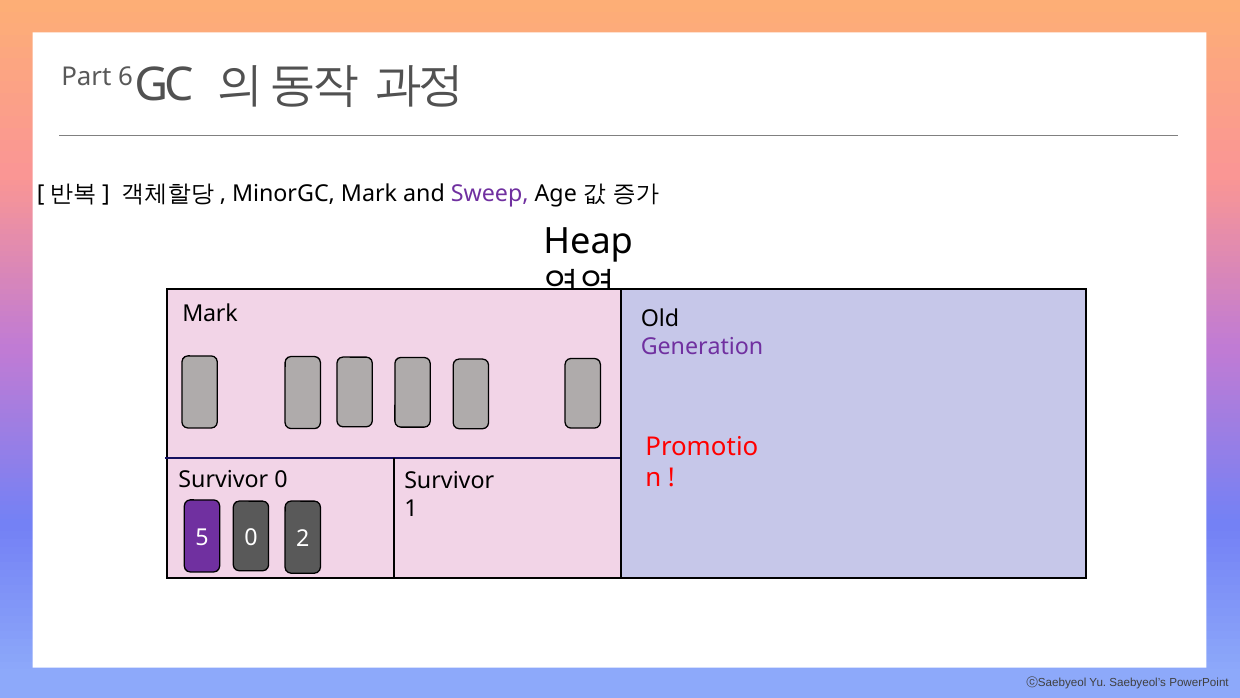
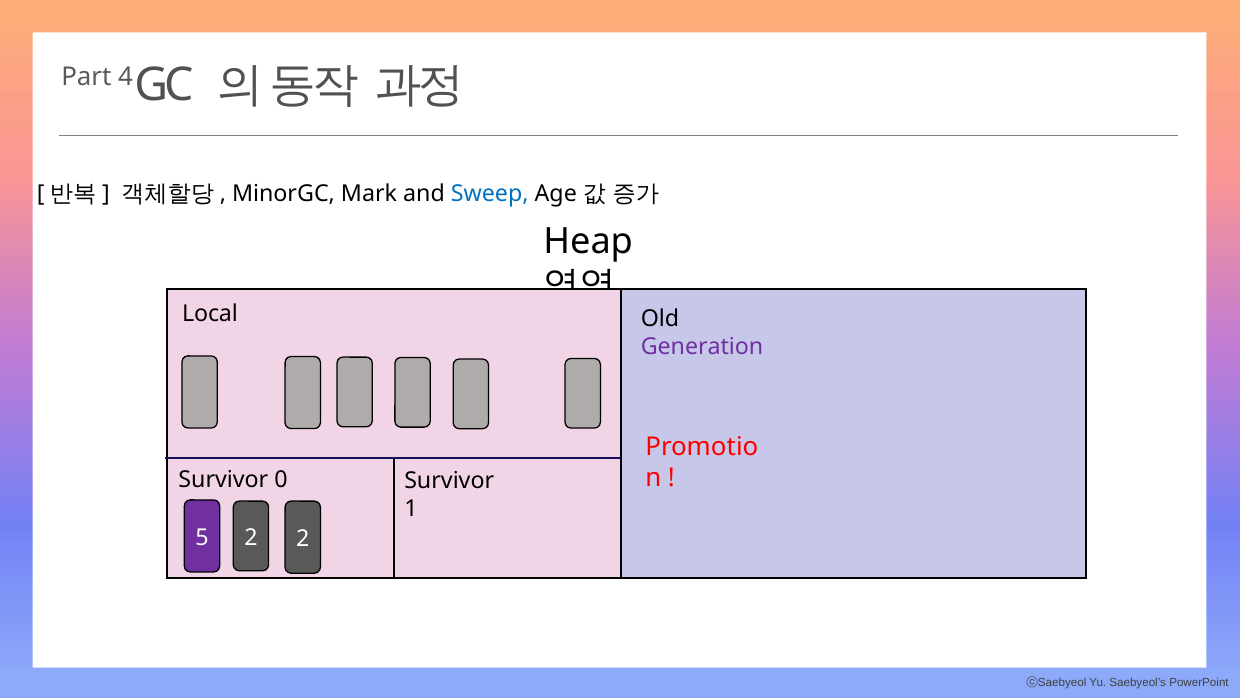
6: 6 -> 4
Sweep colour: purple -> blue
Mark at (210, 313): Mark -> Local
0 at (251, 537): 0 -> 2
